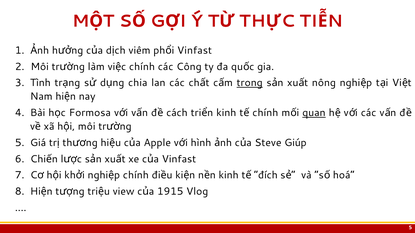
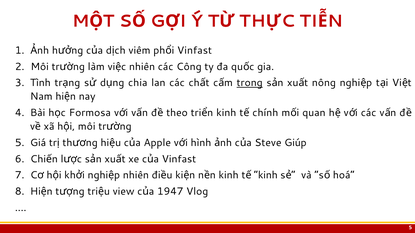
chính at (142, 67): chính -> nhiên
cách: cách -> theo
quan underline: present -> none
chính at (136, 176): chính -> nhiên
đích at (266, 176): đích -> kinh
1915: 1915 -> 1947
